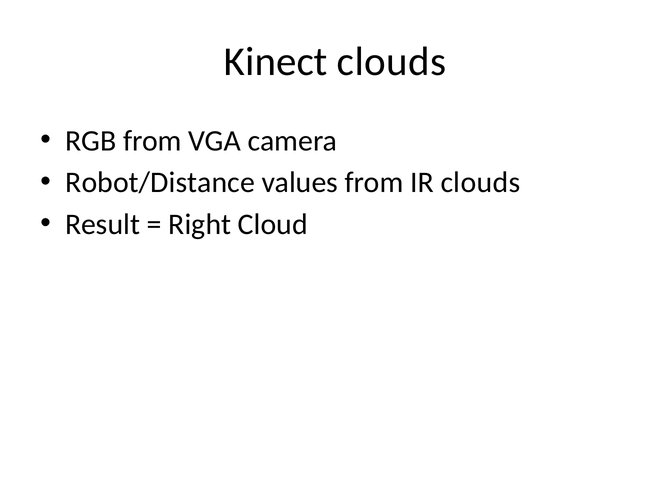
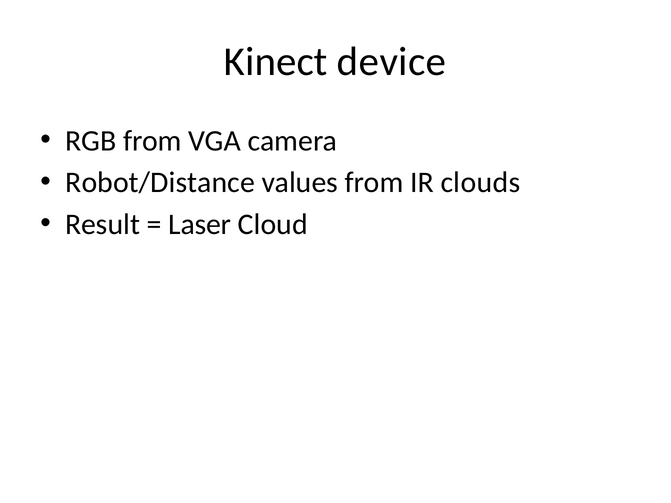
Kinect clouds: clouds -> device
Right: Right -> Laser
